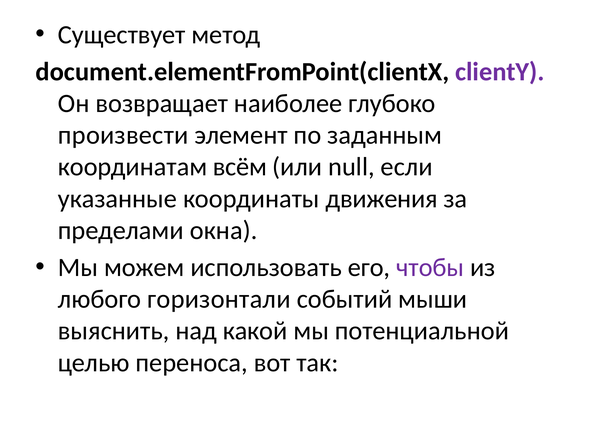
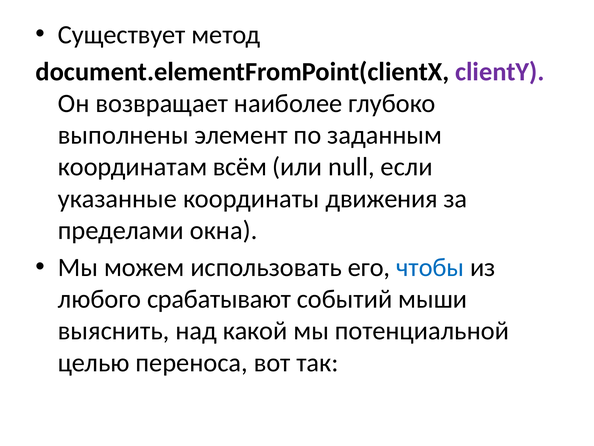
произвести: произвести -> выполнены
чтобы colour: purple -> blue
горизонтали: горизонтали -> срабатывают
